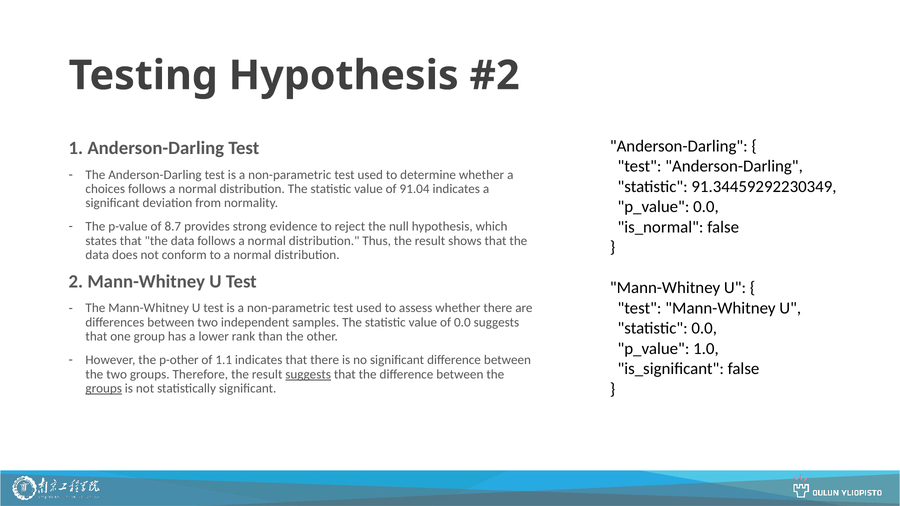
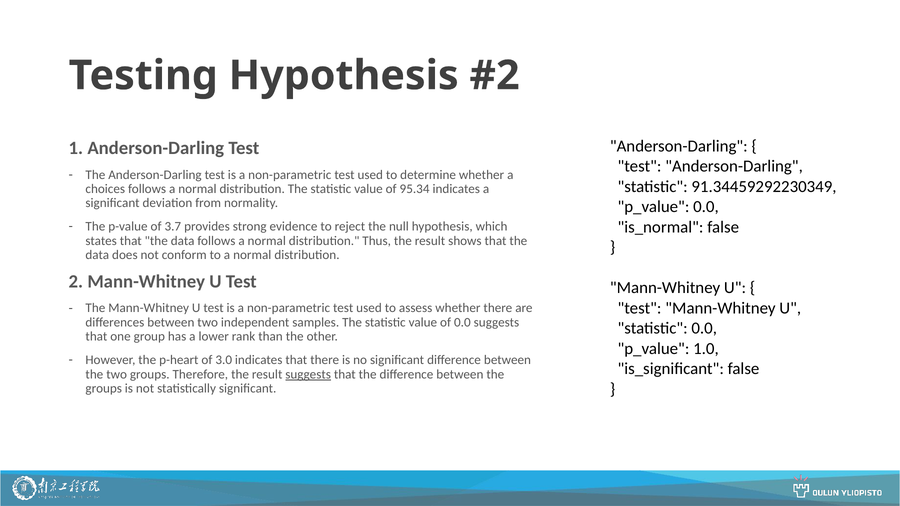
91.04: 91.04 -> 95.34
8.7: 8.7 -> 3.7
p-other: p-other -> p-heart
1.1: 1.1 -> 3.0
groups at (104, 389) underline: present -> none
